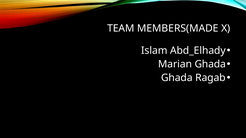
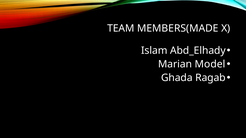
Marian Ghada: Ghada -> Model
